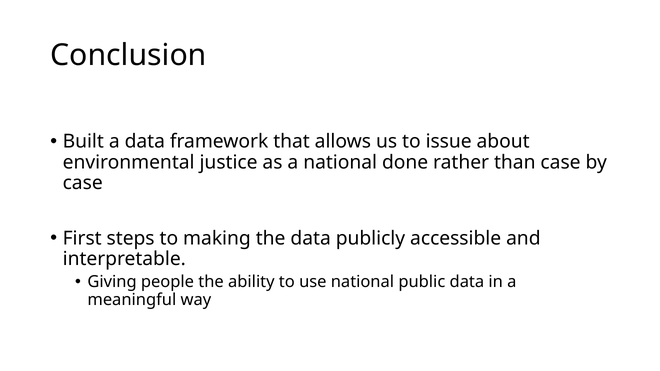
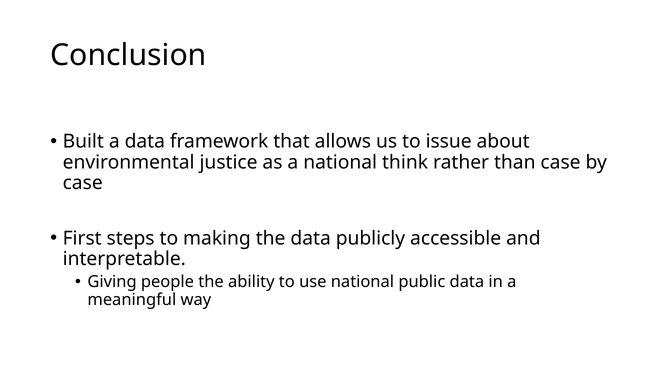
done: done -> think
